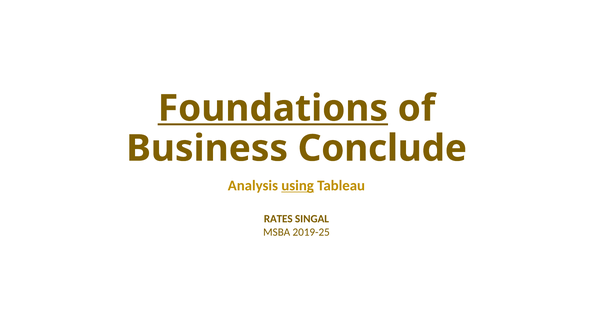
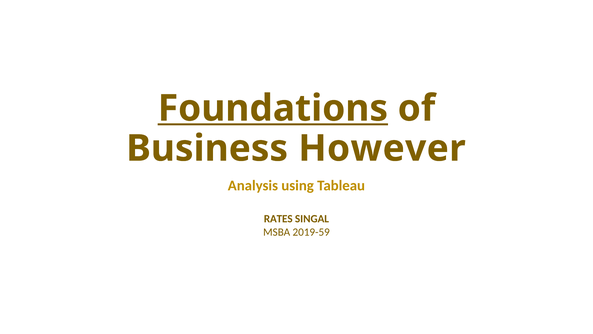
Conclude: Conclude -> However
using underline: present -> none
2019-25: 2019-25 -> 2019-59
